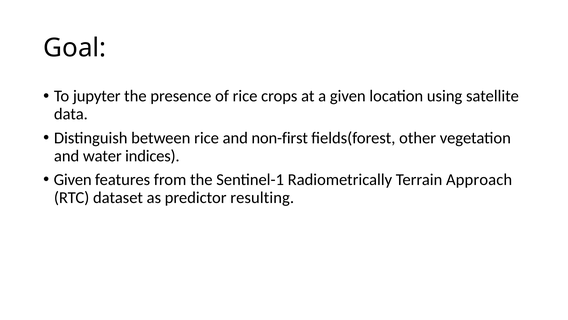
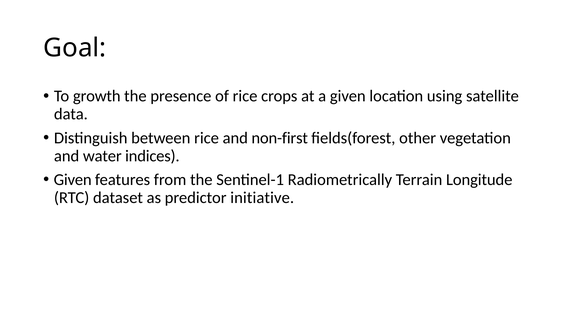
jupyter: jupyter -> growth
Approach: Approach -> Longitude
resulting: resulting -> initiative
